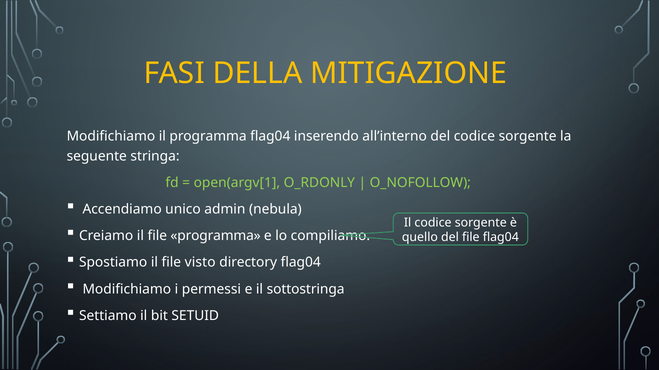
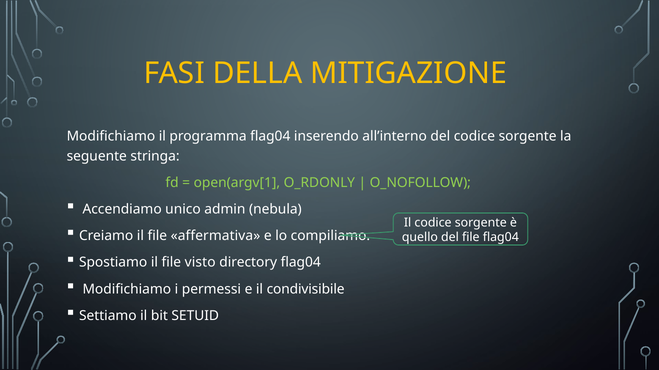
file programma: programma -> affermativa
sottostringa: sottostringa -> condivisibile
